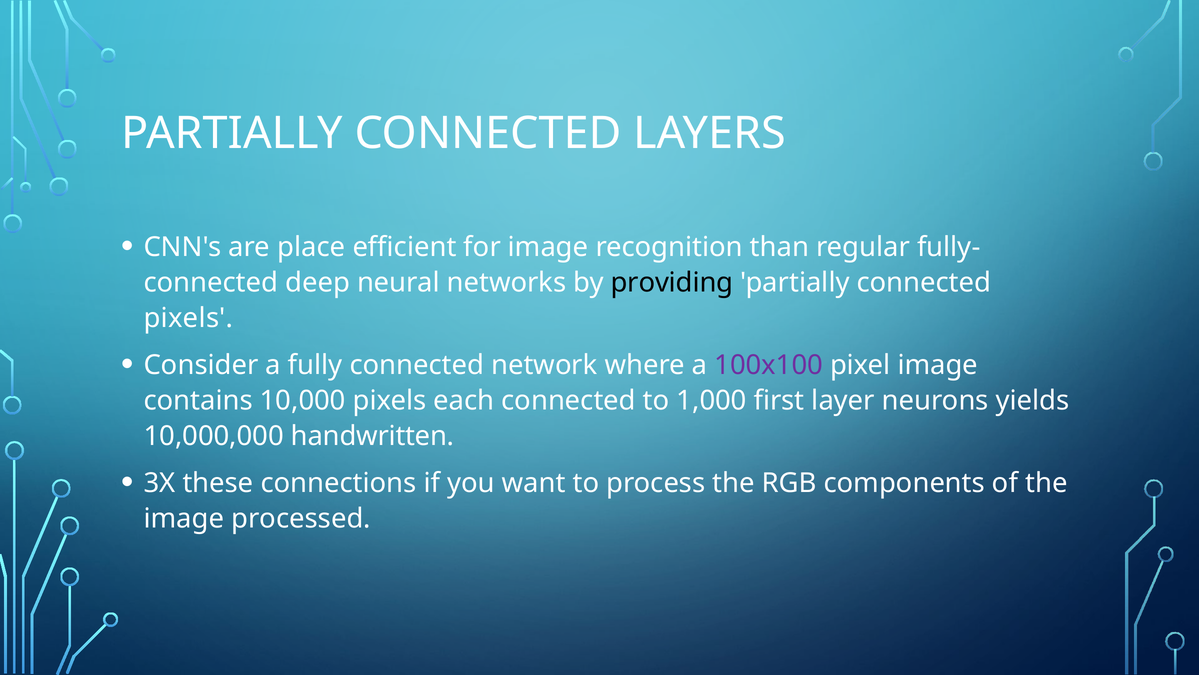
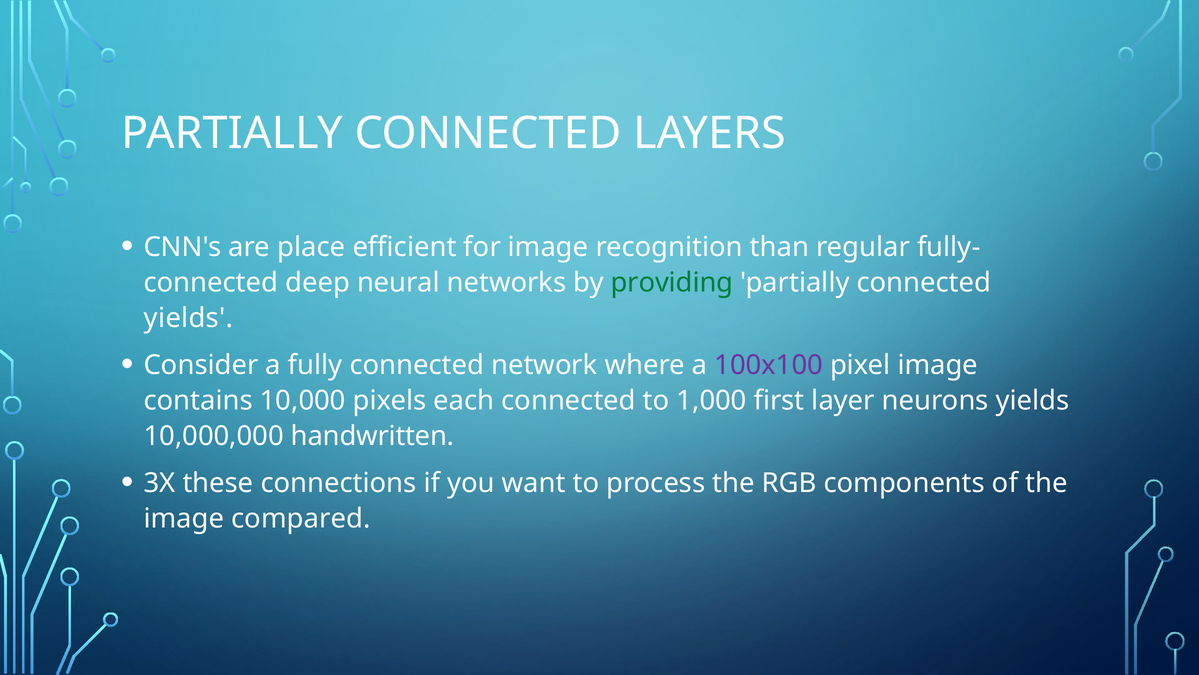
providing colour: black -> green
pixels at (188, 318): pixels -> yields
processed: processed -> compared
